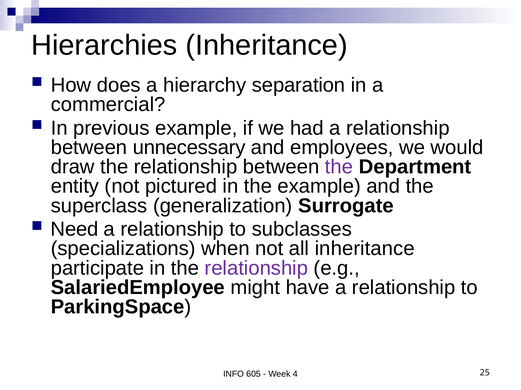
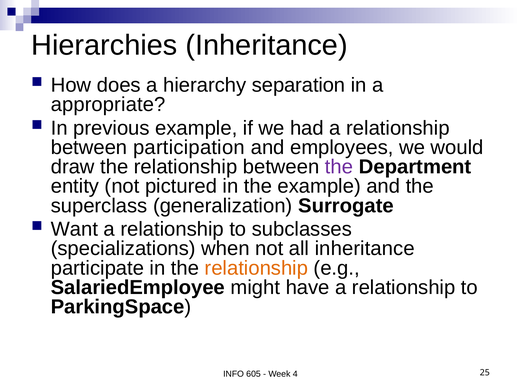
commercial: commercial -> appropriate
unnecessary: unnecessary -> participation
Need: Need -> Want
relationship at (256, 269) colour: purple -> orange
